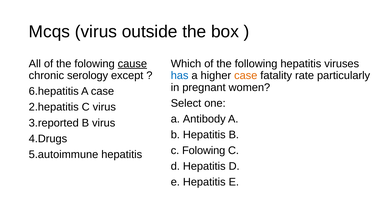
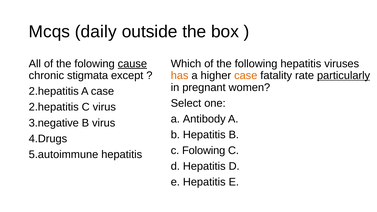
Mcqs virus: virus -> daily
serology: serology -> stigmata
has colour: blue -> orange
particularly underline: none -> present
6.hepatitis at (54, 91): 6.hepatitis -> 2.hepatitis
3.reported: 3.reported -> 3.negative
